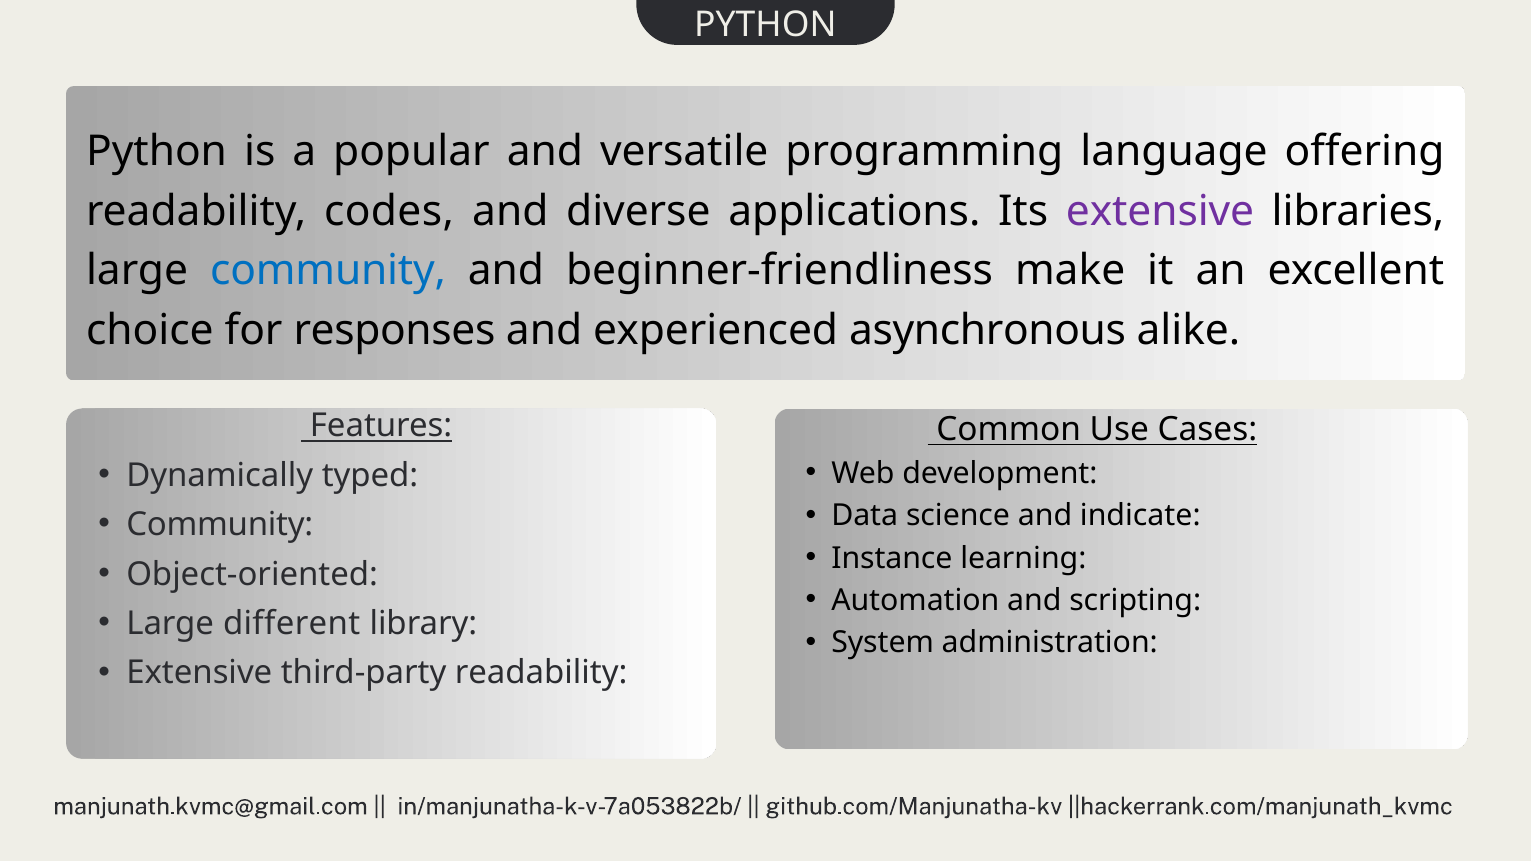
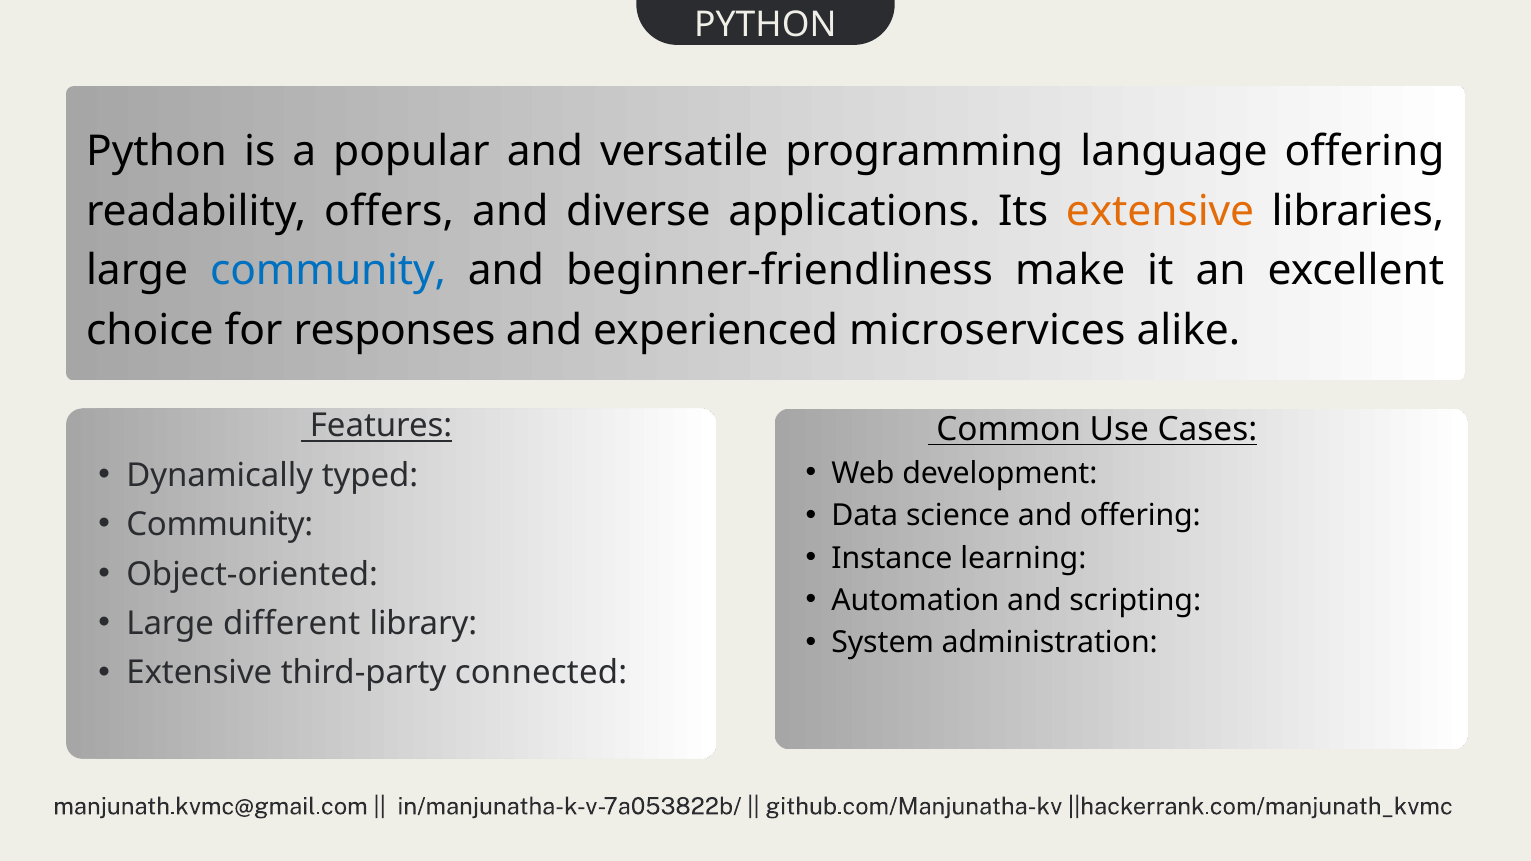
codes: codes -> offers
extensive at (1160, 211) colour: purple -> orange
asynchronous: asynchronous -> microservices
and indicate: indicate -> offering
third-party readability: readability -> connected
